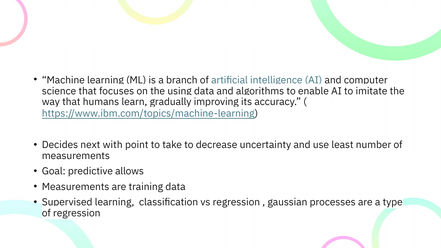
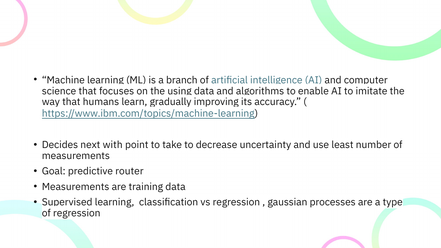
allows: allows -> router
